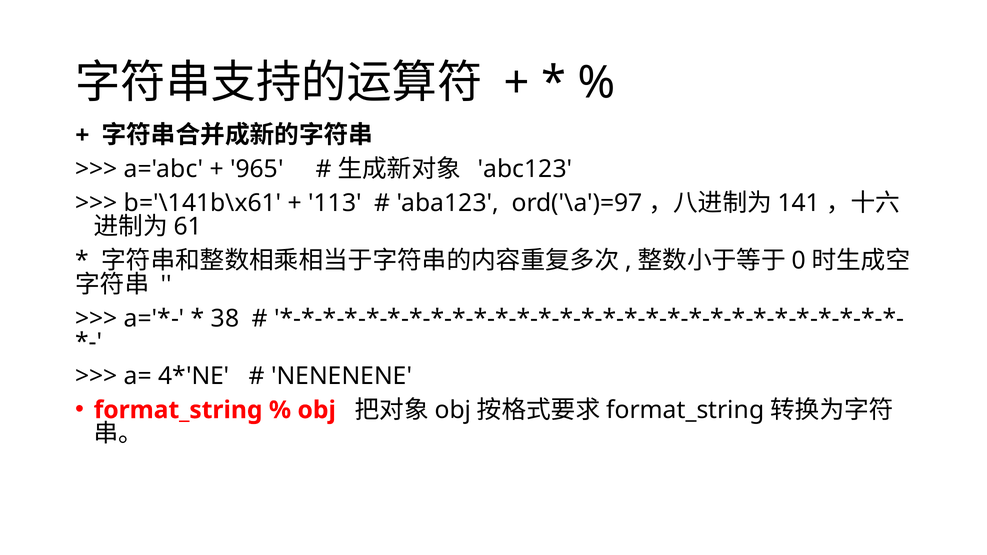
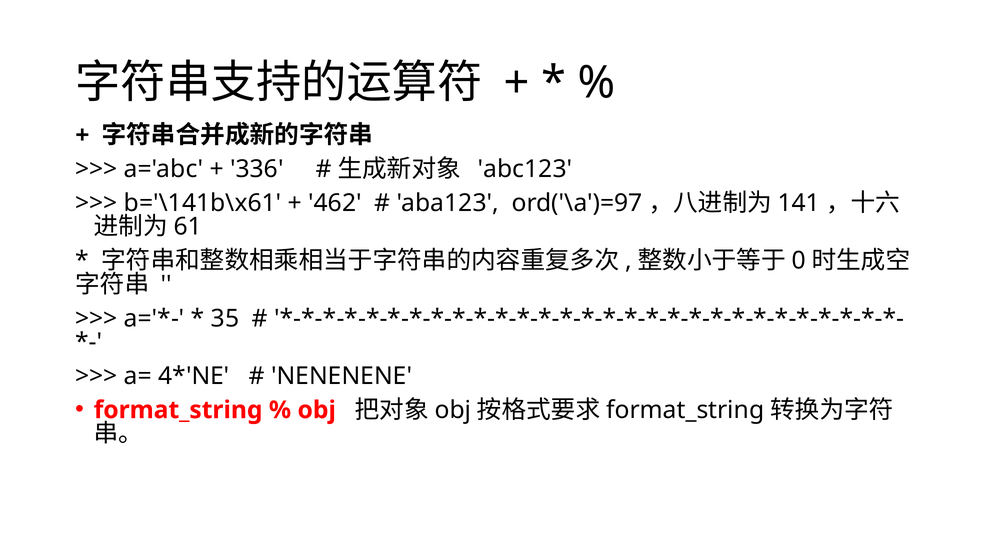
965: 965 -> 336
113: 113 -> 462
38: 38 -> 35
